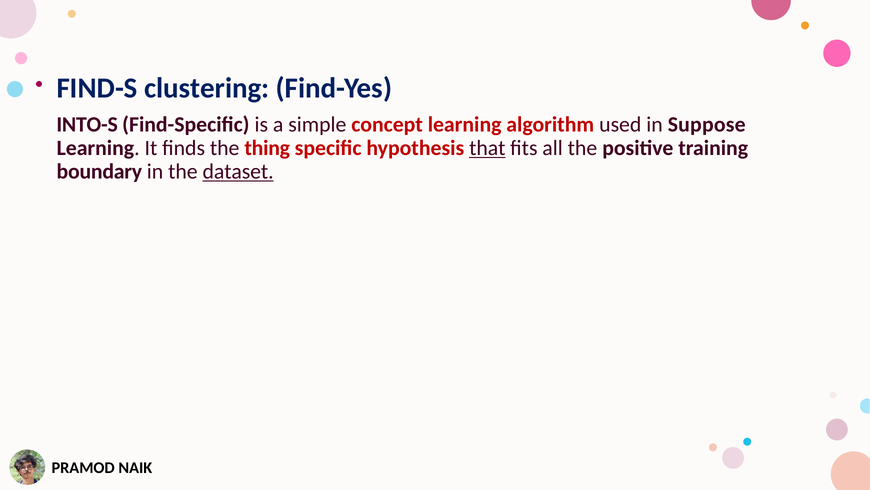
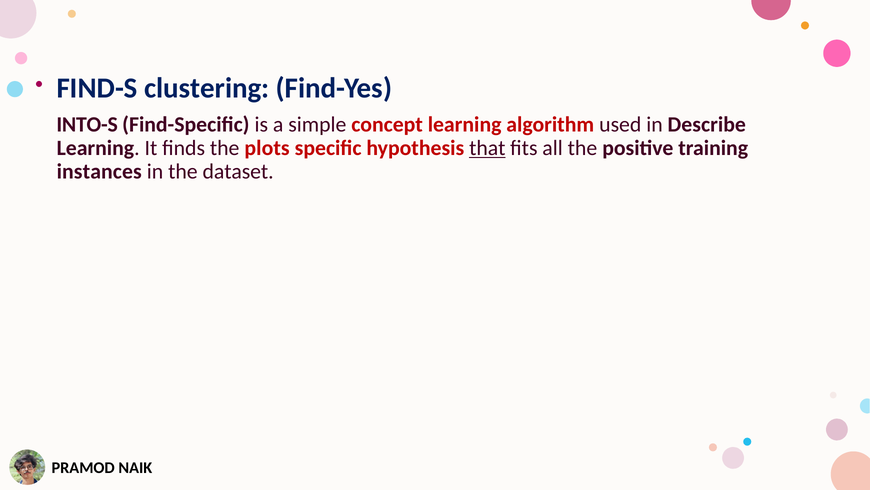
Suppose: Suppose -> Describe
thing: thing -> plots
boundary: boundary -> instances
dataset underline: present -> none
